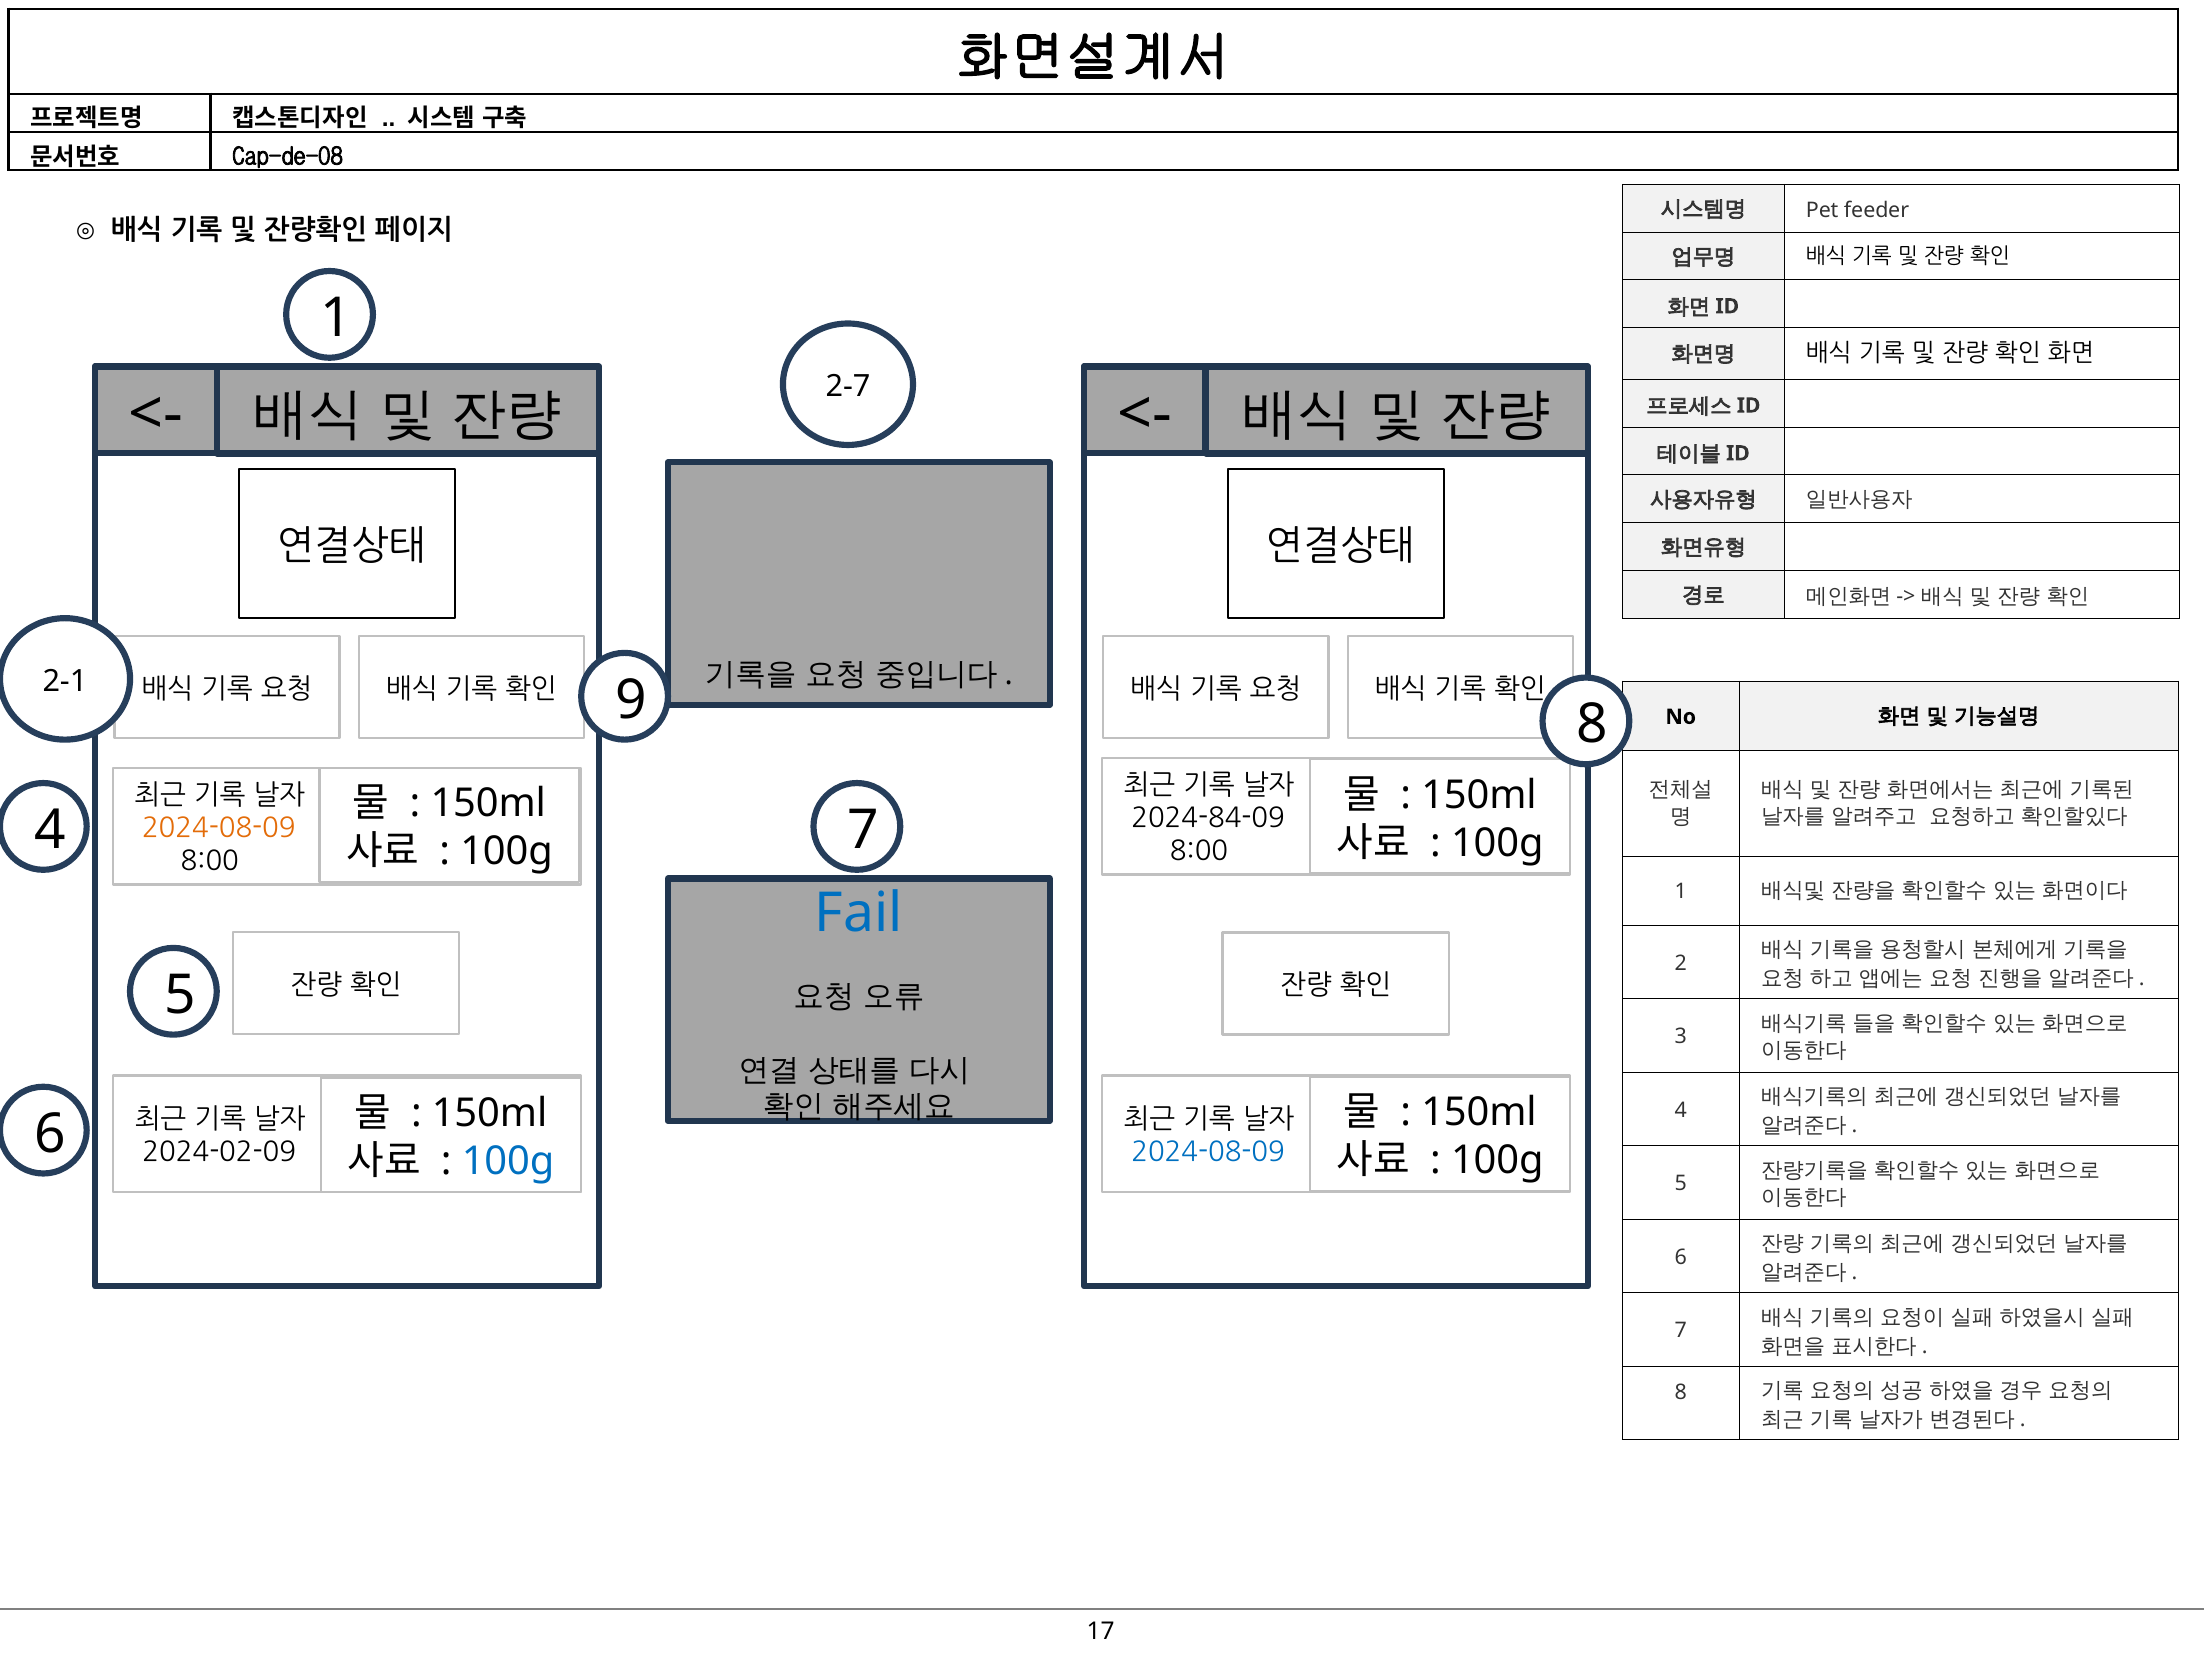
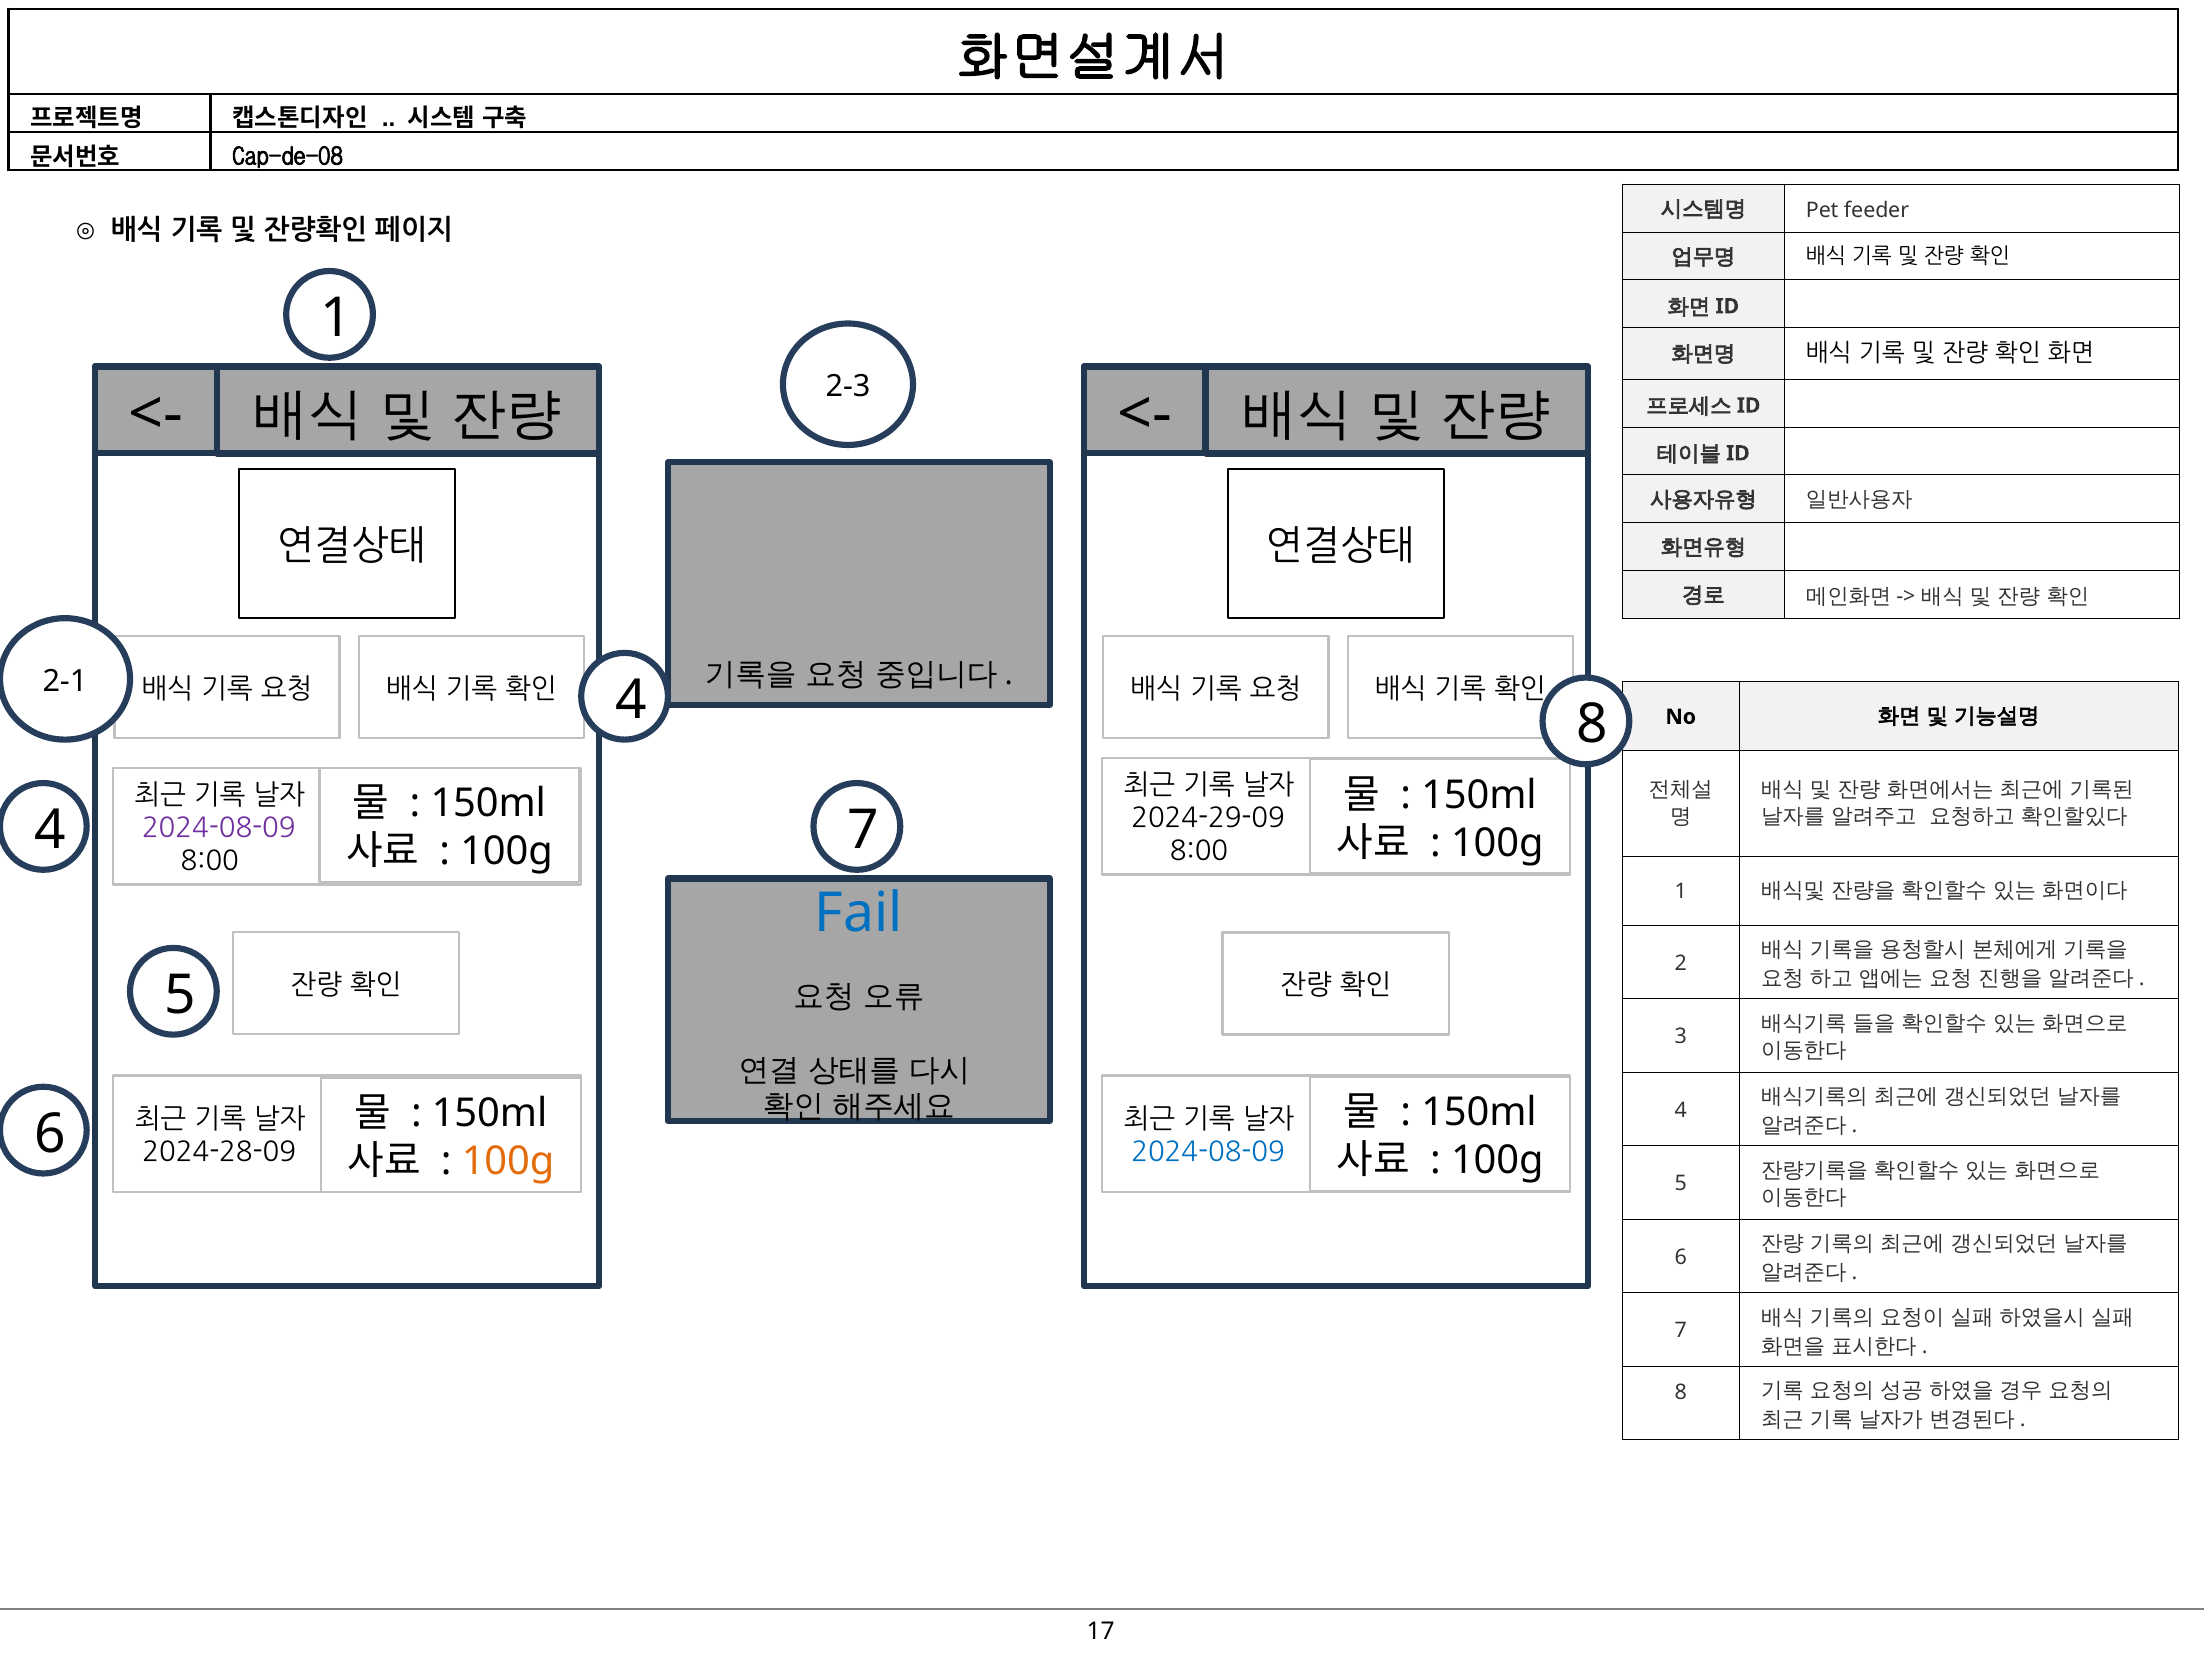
2-7: 2-7 -> 2-3
2-1 9: 9 -> 4
2024-84-09: 2024-84-09 -> 2024-29-09
2024-08-09 at (219, 828) colour: orange -> purple
2024-02-09: 2024-02-09 -> 2024-28-09
100g at (508, 1161) colour: blue -> orange
